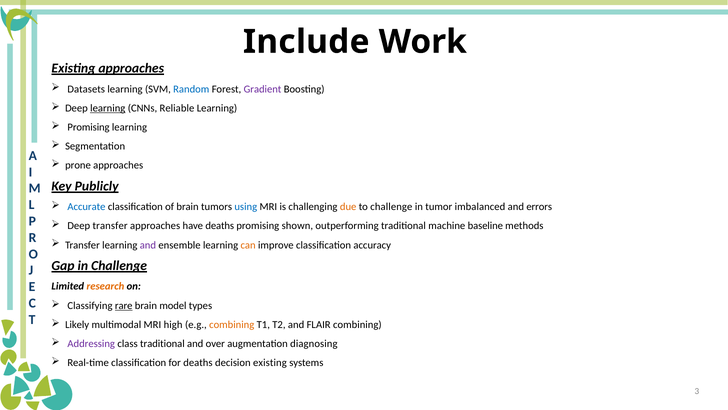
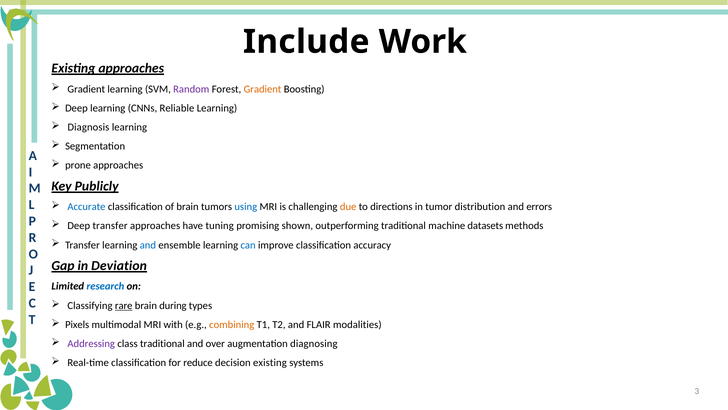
Datasets at (86, 89): Datasets -> Gradient
Random colour: blue -> purple
Gradient at (263, 89) colour: purple -> orange
learning at (108, 108) underline: present -> none
Promising at (89, 127): Promising -> Diagnosis
to challenge: challenge -> directions
imbalanced: imbalanced -> distribution
have deaths: deaths -> tuning
baseline: baseline -> datasets
and at (148, 245) colour: purple -> blue
can colour: orange -> blue
in Challenge: Challenge -> Deviation
research colour: orange -> blue
model: model -> during
Likely: Likely -> Pixels
high: high -> with
FLAIR combining: combining -> modalities
for deaths: deaths -> reduce
